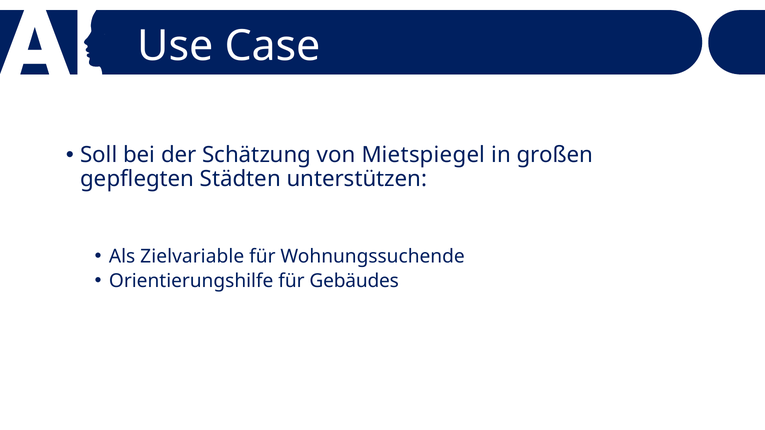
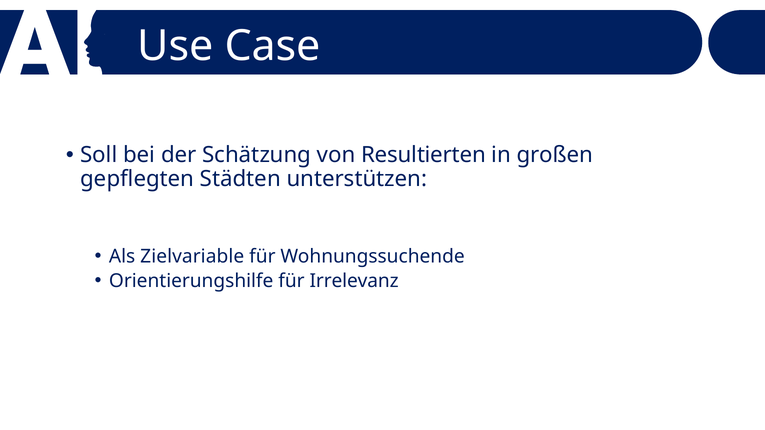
Mietspiegel: Mietspiegel -> Resultierten
Gebäudes: Gebäudes -> Irrelevanz
